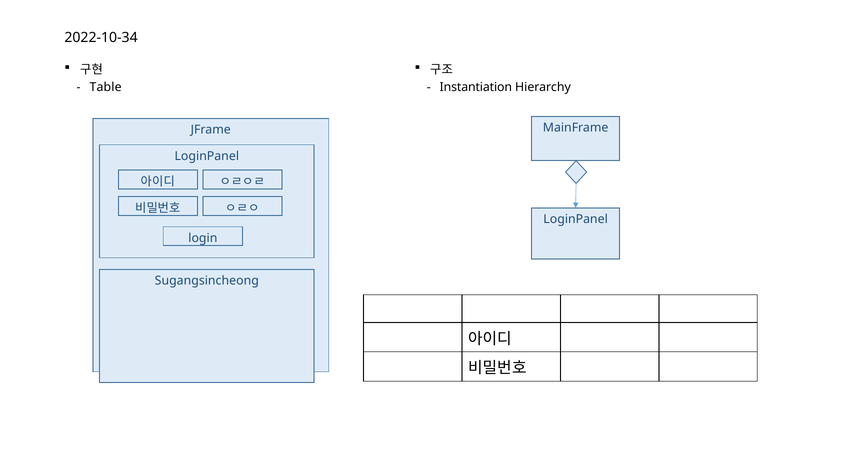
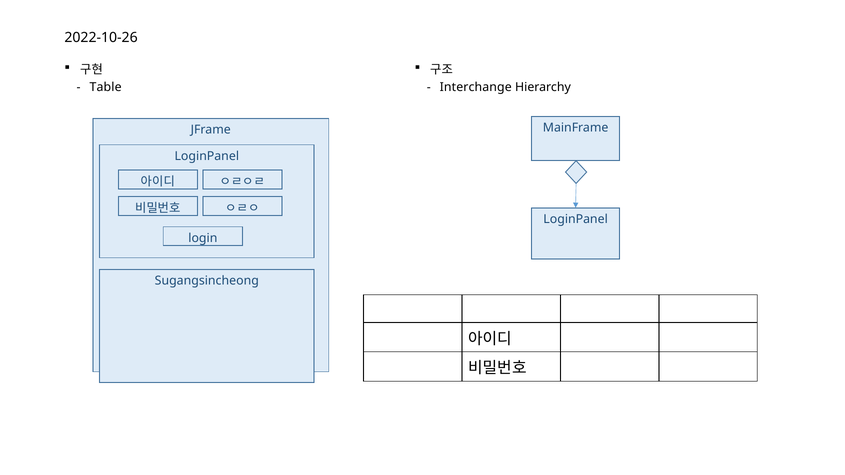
2022-10-34: 2022-10-34 -> 2022-10-26
Instantiation: Instantiation -> Interchange
